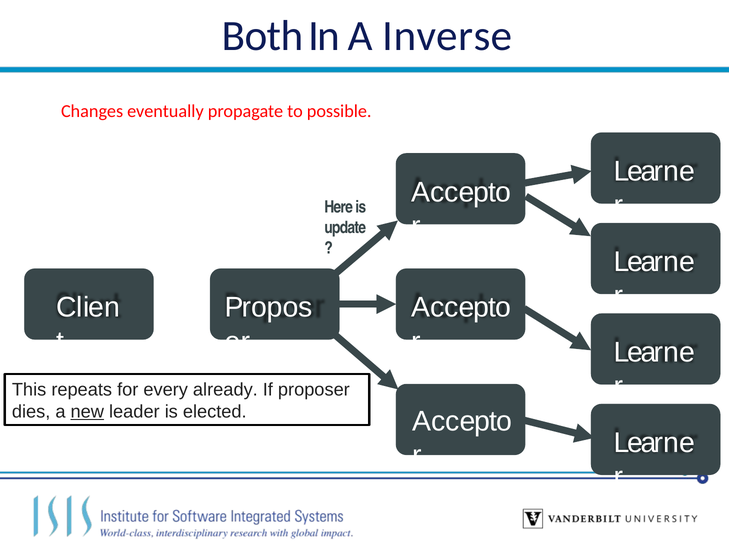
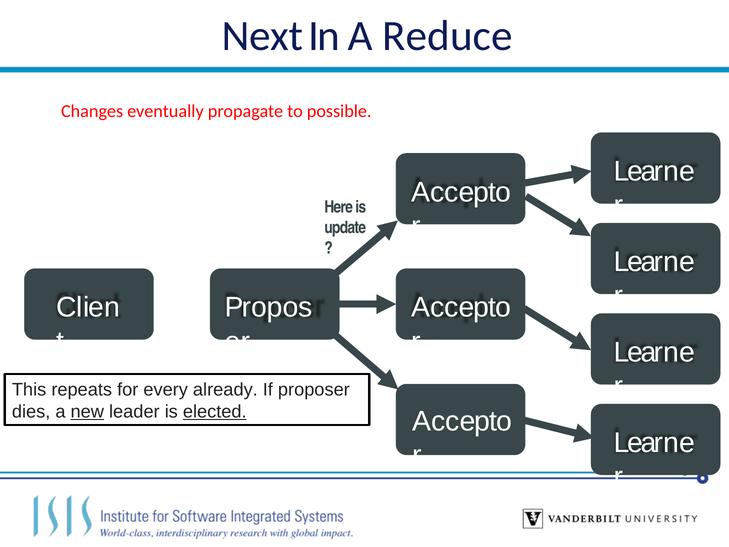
Both: Both -> Next
Inverse: Inverse -> Reduce
elected underline: none -> present
